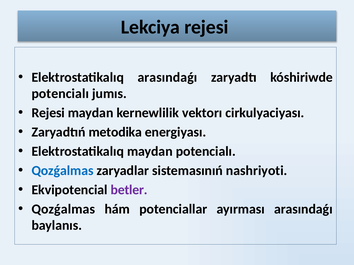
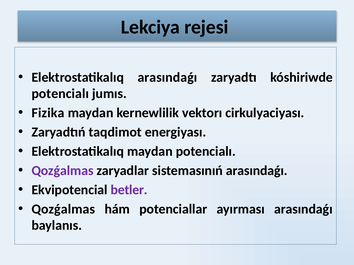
Rejesi at (48, 113): Rejesi -> Fizika
metodika: metodika -> taqdimot
Qozǵalmas at (63, 171) colour: blue -> purple
sistemasınıń nashriyoti: nashriyoti -> arasındaǵı
